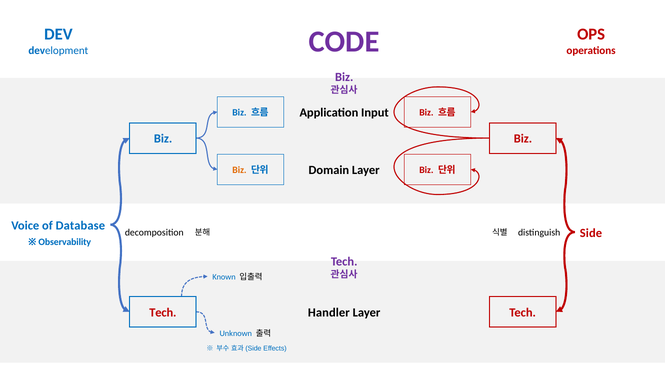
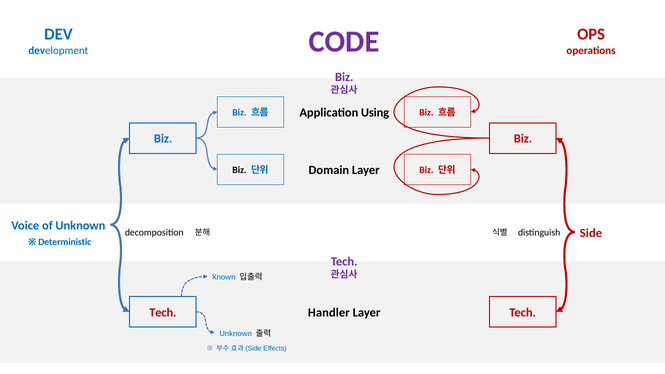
Input: Input -> Using
Biz at (239, 170) colour: orange -> black
of Database: Database -> Unknown
Observability: Observability -> Deterministic
